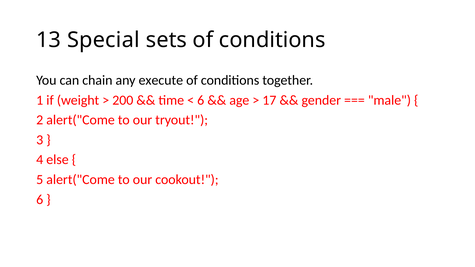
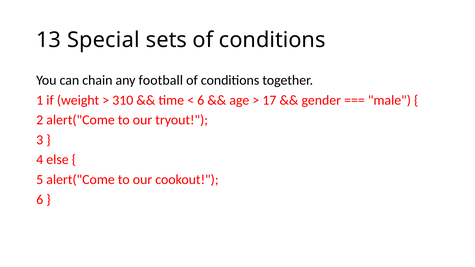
execute: execute -> football
200: 200 -> 310
